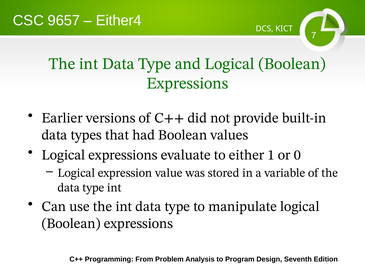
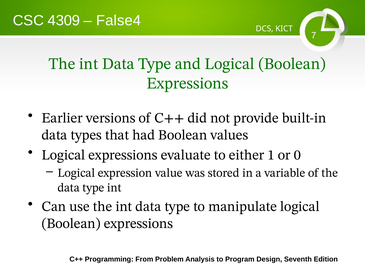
9657: 9657 -> 4309
Either4: Either4 -> False4
